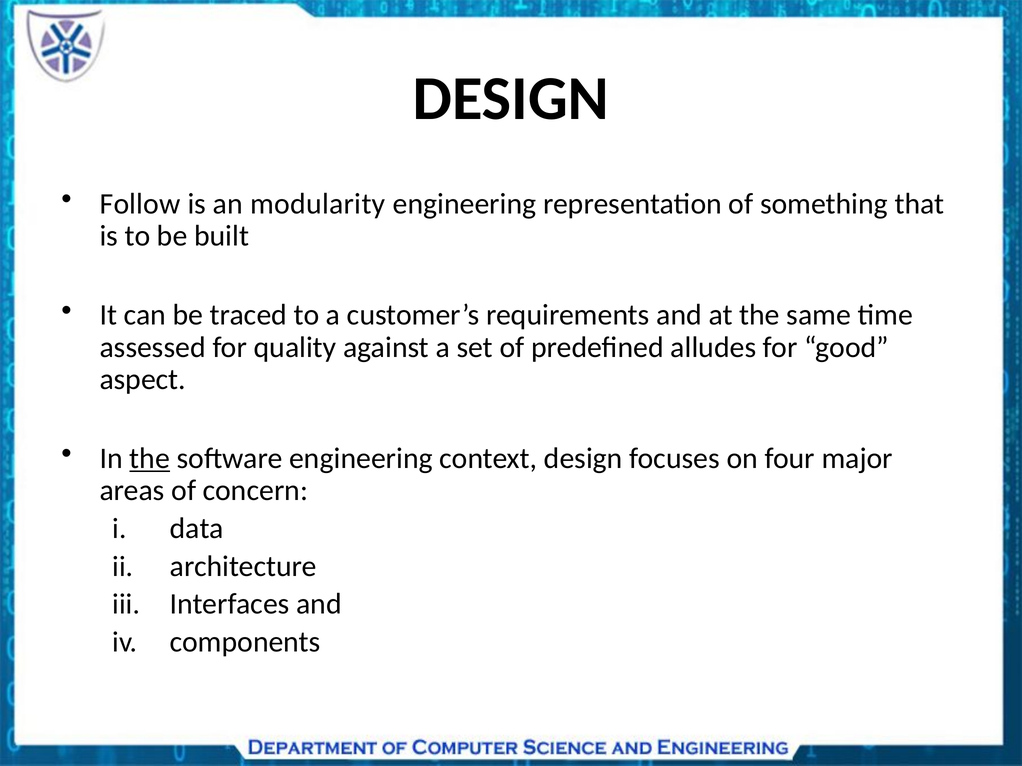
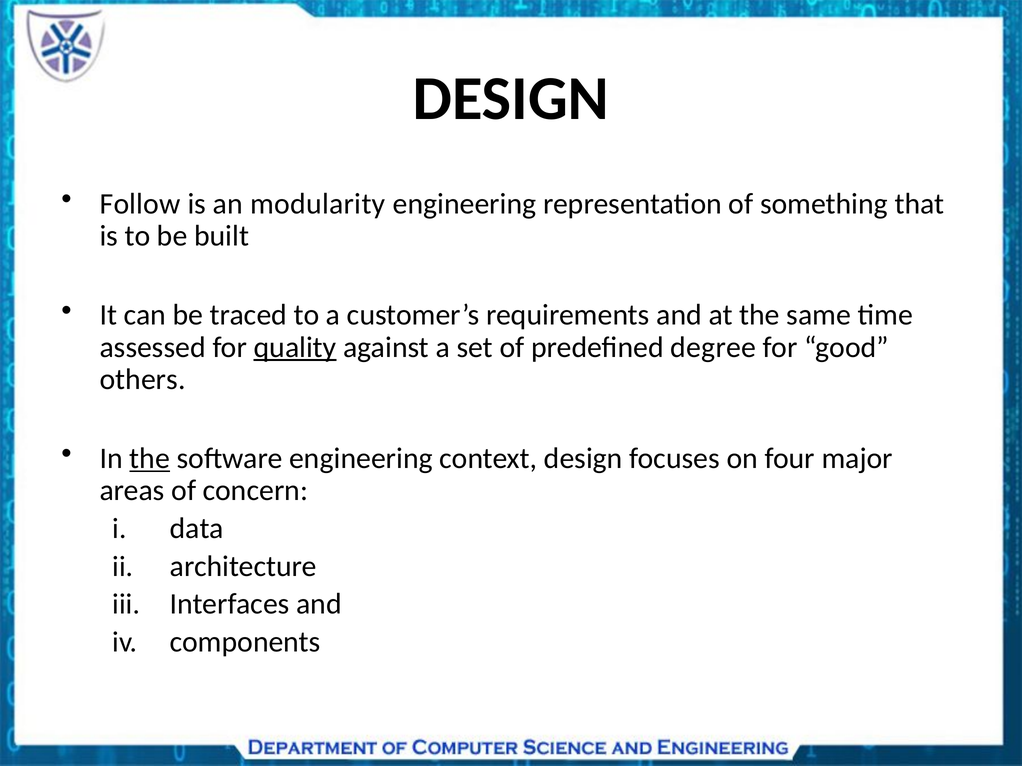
quality underline: none -> present
alludes: alludes -> degree
aspect: aspect -> others
